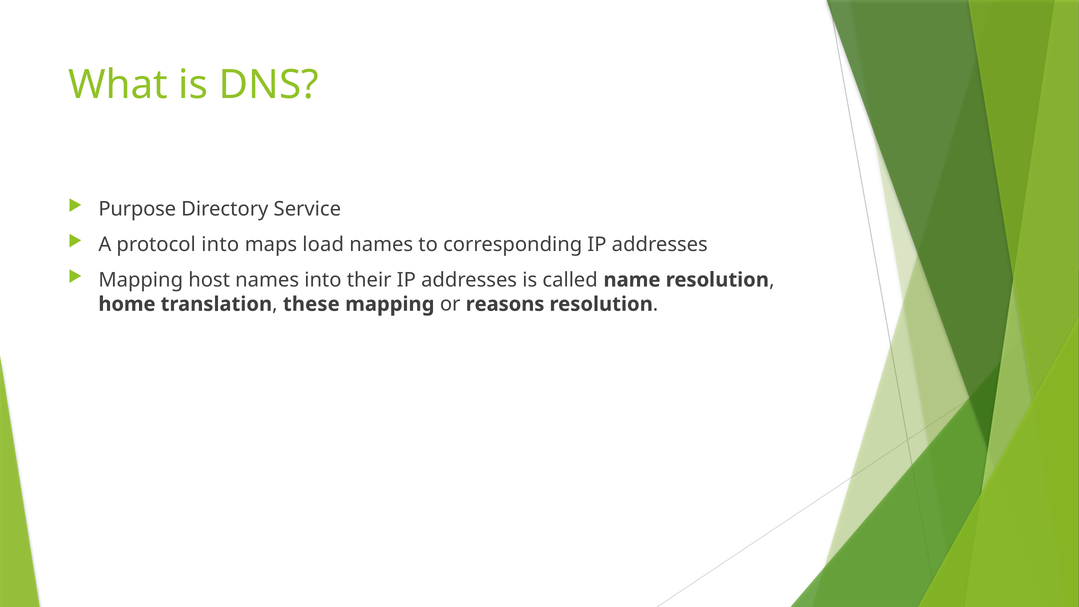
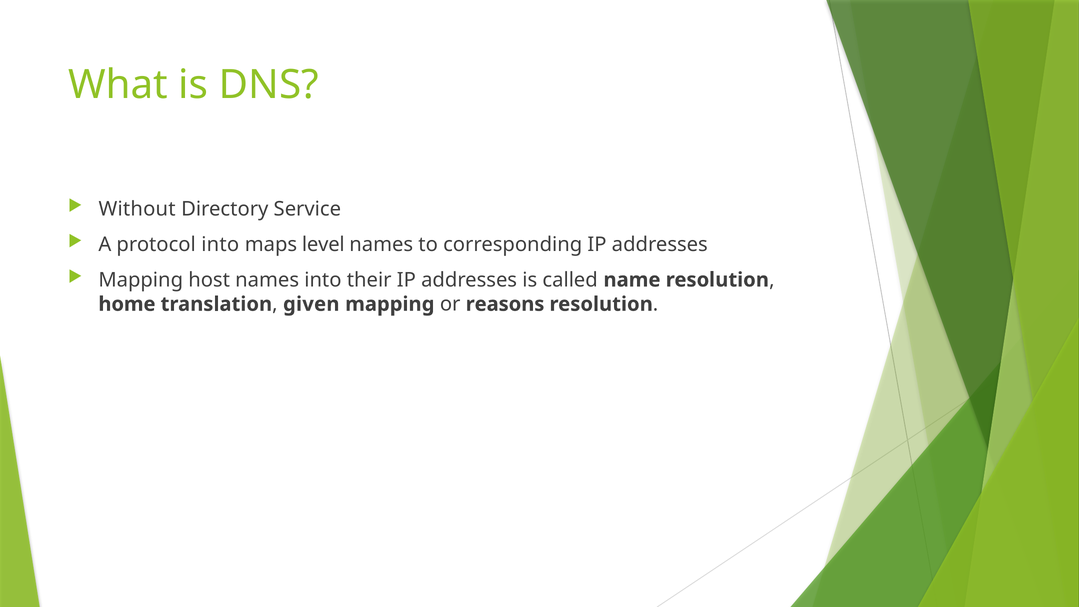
Purpose: Purpose -> Without
load: load -> level
these: these -> given
